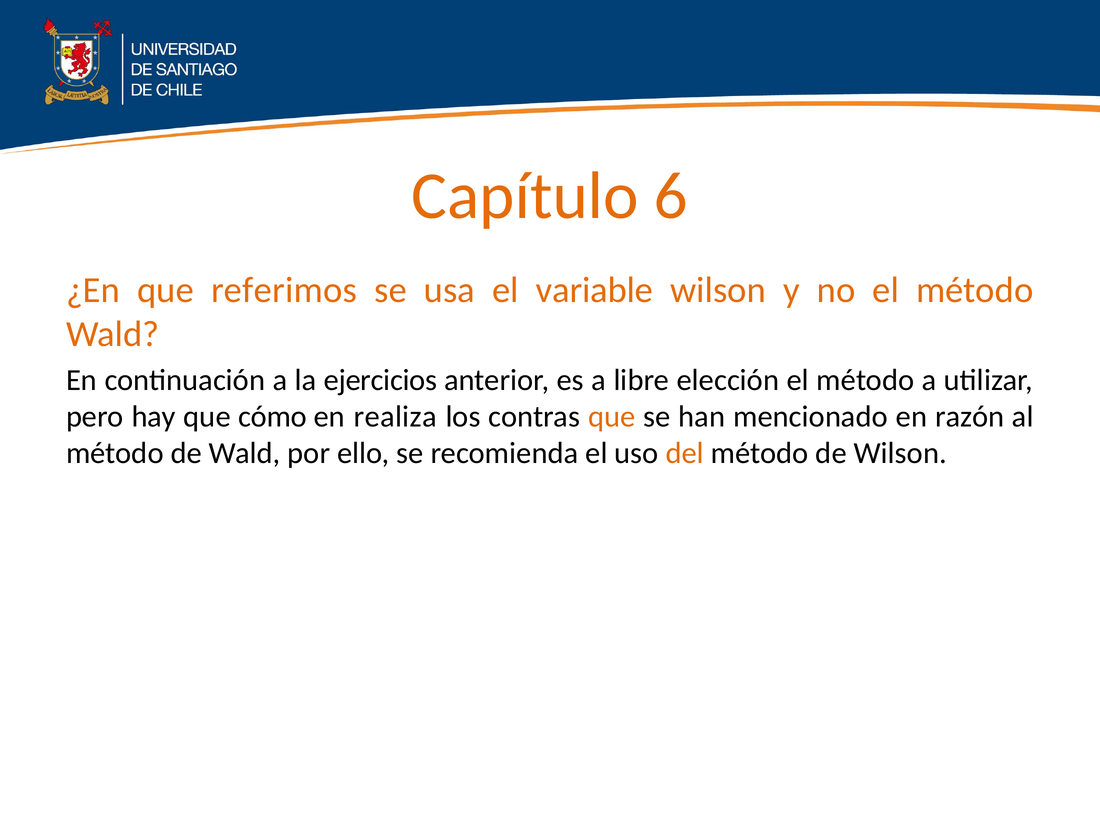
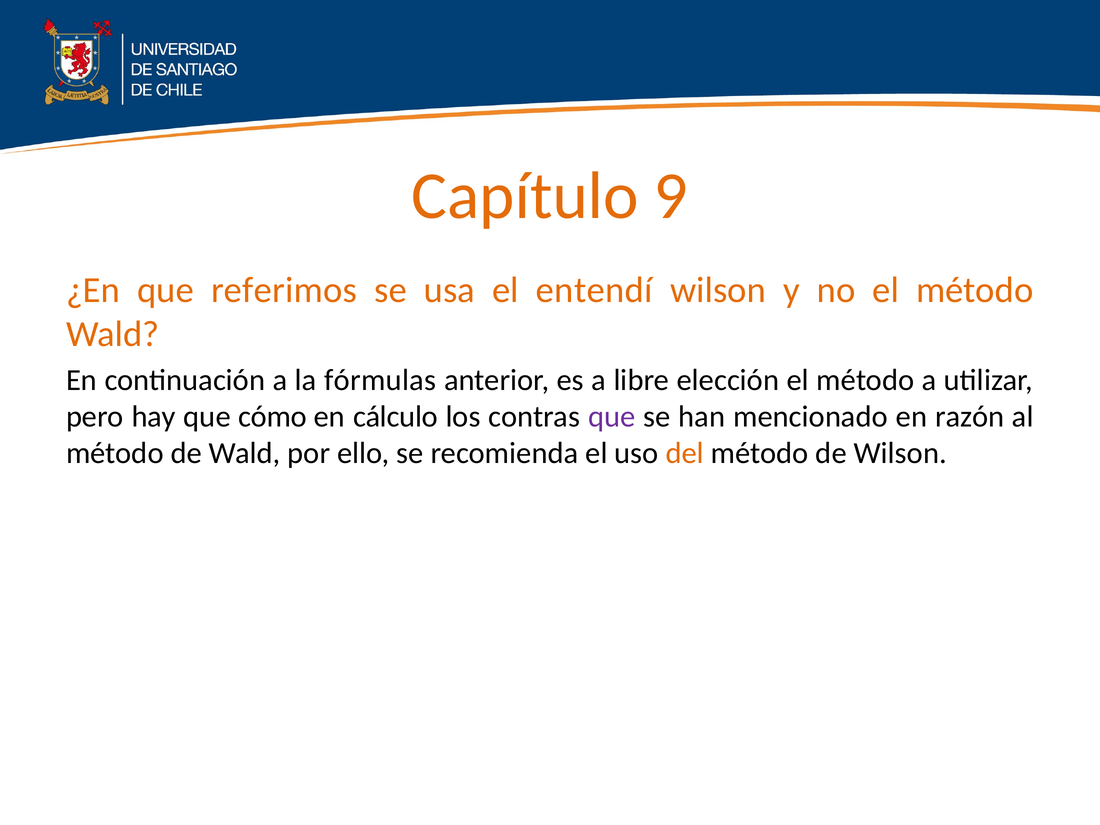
6: 6 -> 9
variable: variable -> entendí
ejercicios: ejercicios -> fórmulas
realiza: realiza -> cálculo
que at (612, 417) colour: orange -> purple
